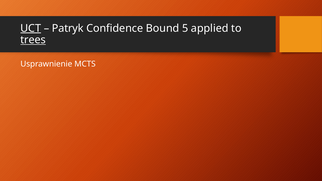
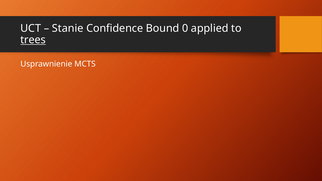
UCT underline: present -> none
Patryk: Patryk -> Stanie
5: 5 -> 0
